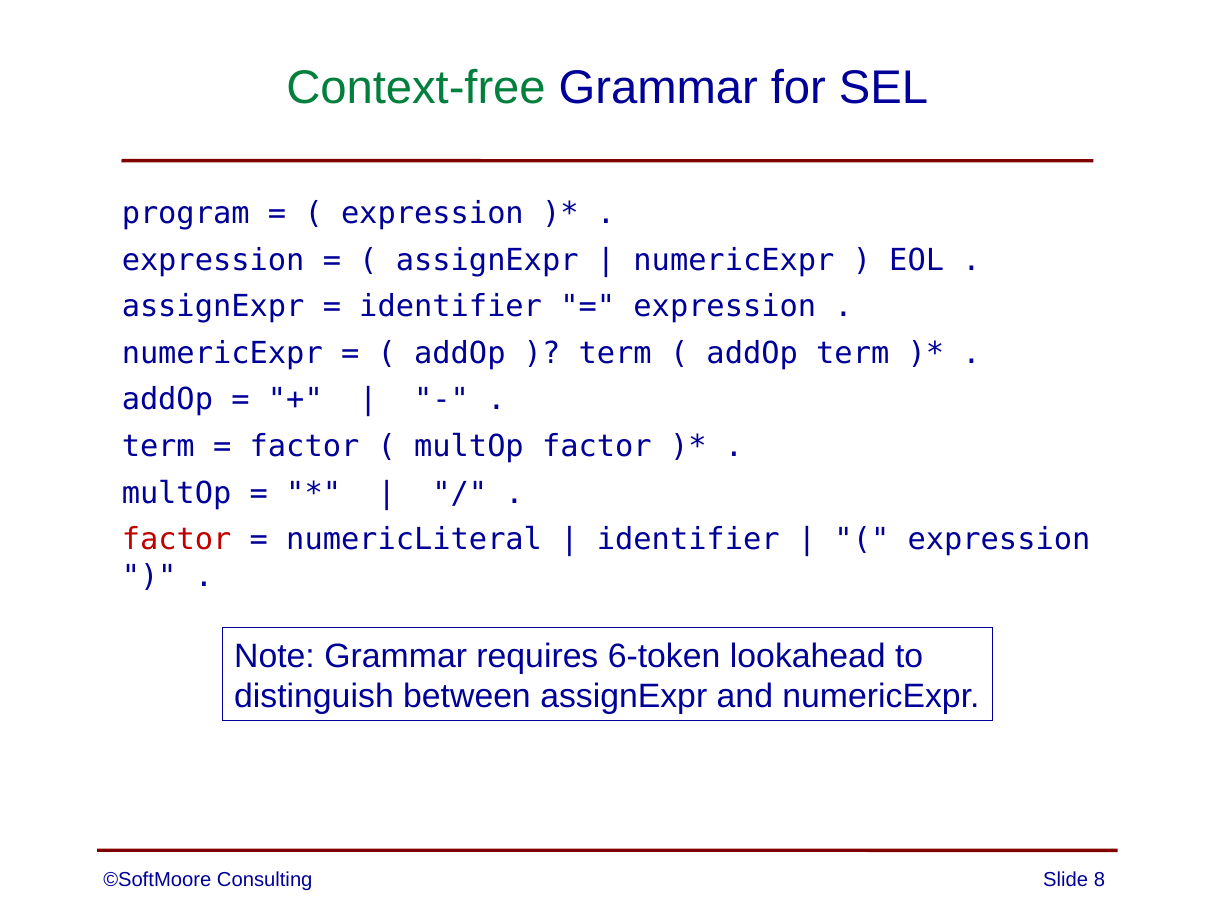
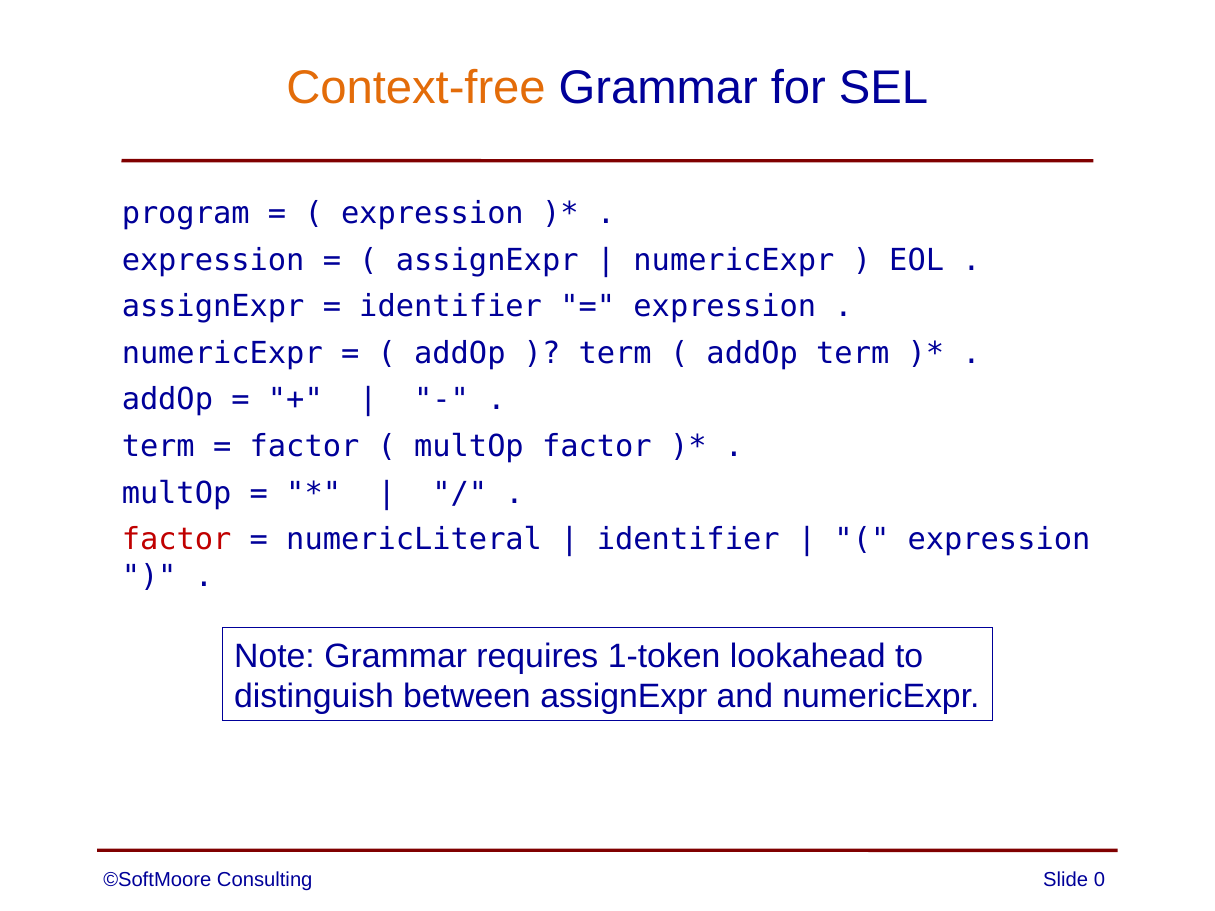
Context-free colour: green -> orange
6-token: 6-token -> 1-token
8: 8 -> 0
